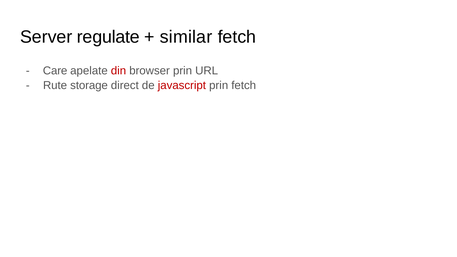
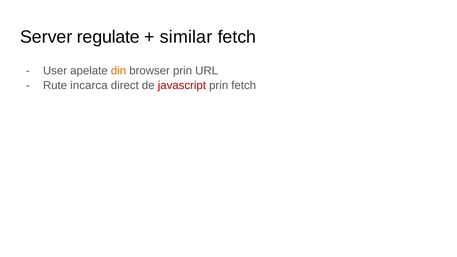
Care: Care -> User
din colour: red -> orange
storage: storage -> incarca
